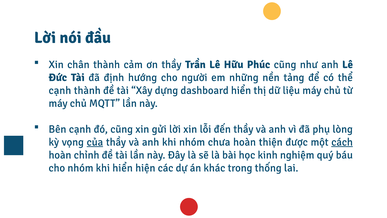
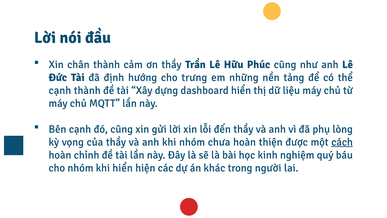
người: người -> trưng
của underline: present -> none
thống: thống -> người
